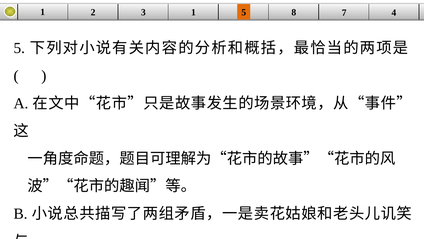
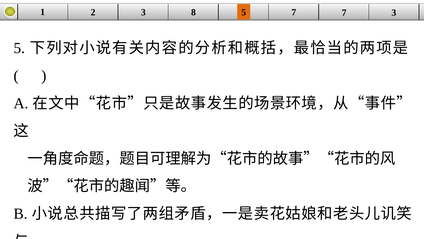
3 1: 1 -> 8
5 8: 8 -> 7
7 4: 4 -> 3
